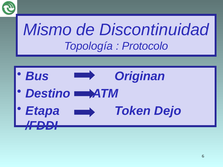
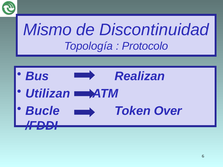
Originan: Originan -> Realizan
Destino: Destino -> Utilizan
Etapa: Etapa -> Bucle
Dejo: Dejo -> Over
